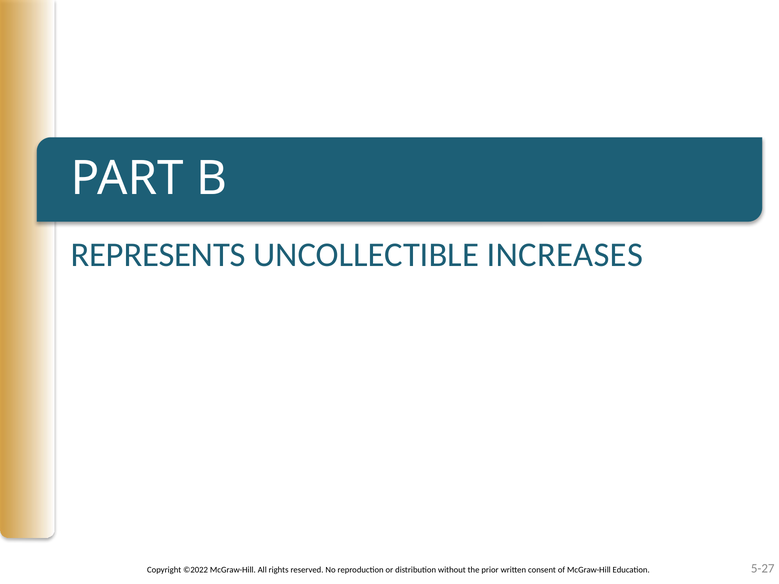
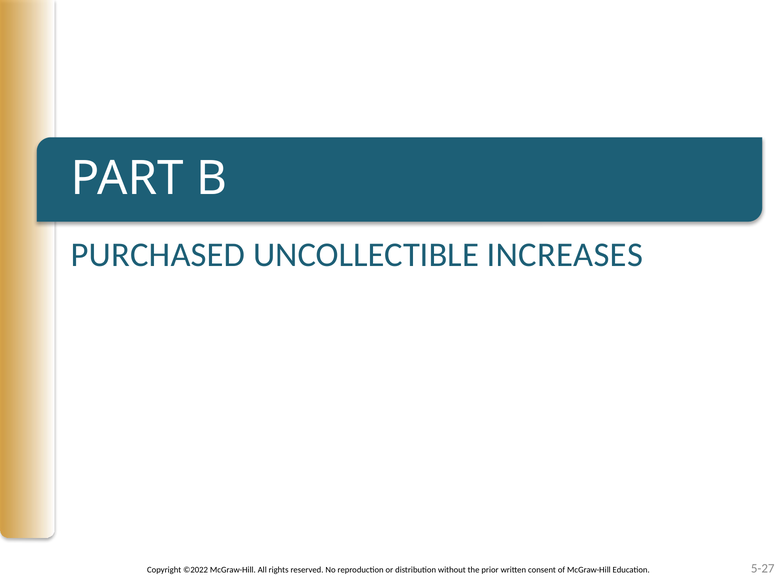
REPRESENTS: REPRESENTS -> PURCHASED
